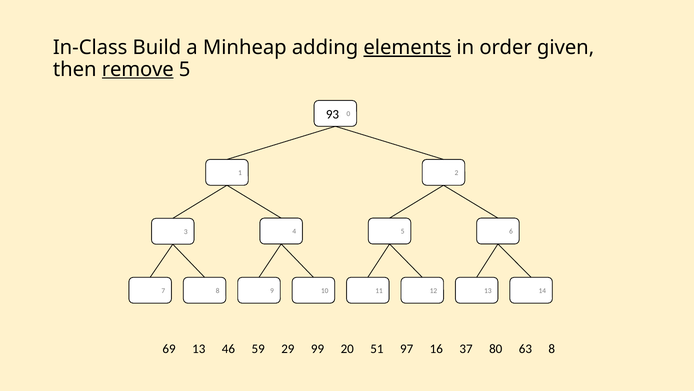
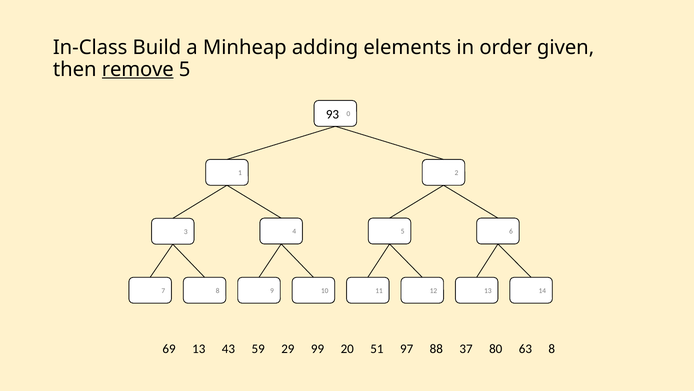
elements underline: present -> none
46: 46 -> 43
16: 16 -> 88
